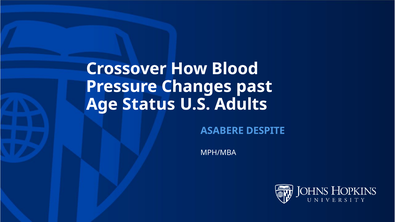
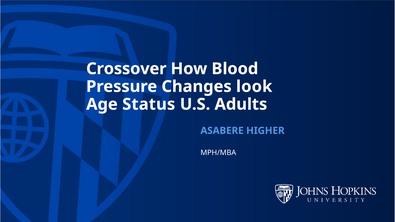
past: past -> look
DESPITE: DESPITE -> HIGHER
